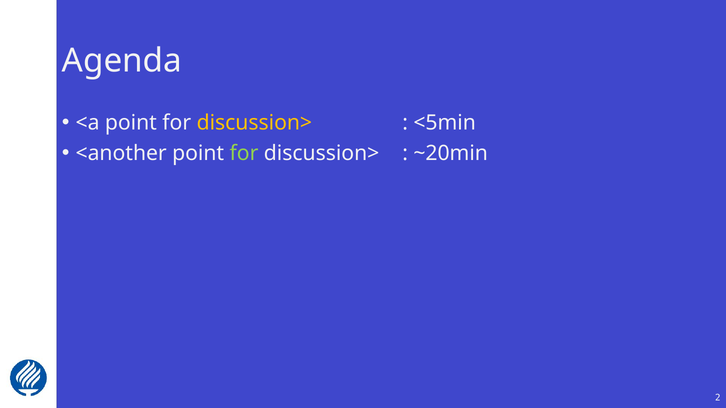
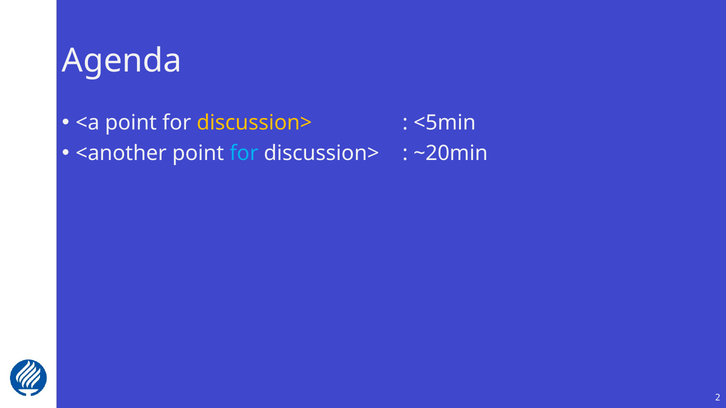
for at (244, 153) colour: light green -> light blue
